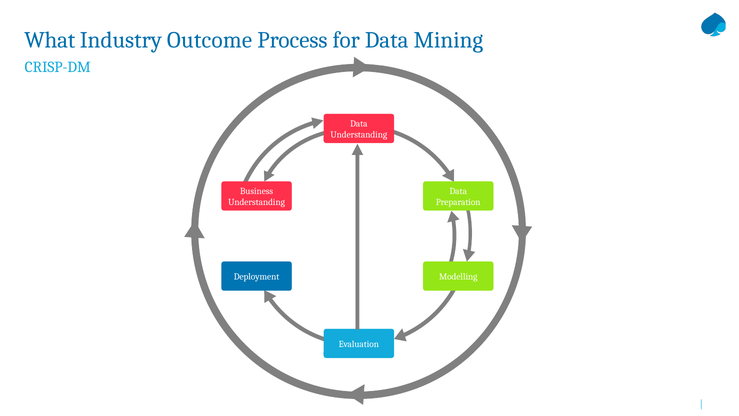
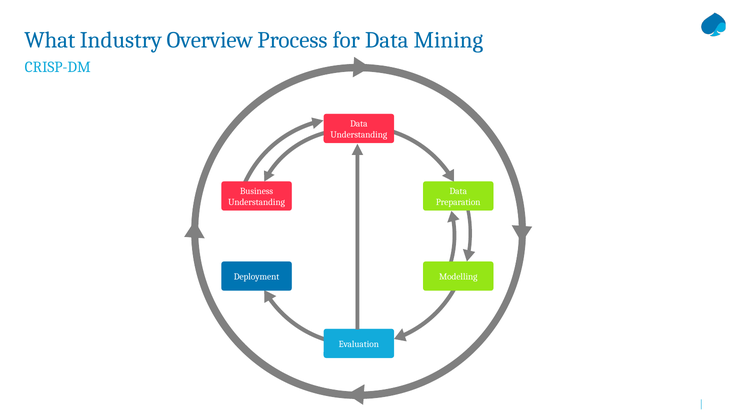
Outcome: Outcome -> Overview
